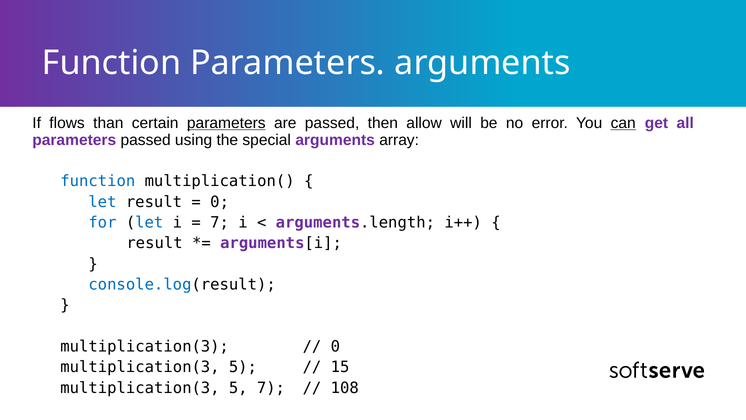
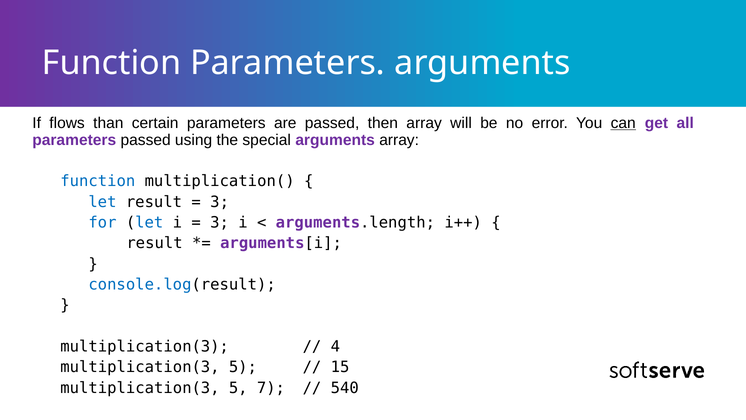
parameters at (226, 123) underline: present -> none
then allow: allow -> array
0 at (220, 202): 0 -> 3
7 at (220, 222): 7 -> 3
0 at (335, 346): 0 -> 4
108: 108 -> 540
